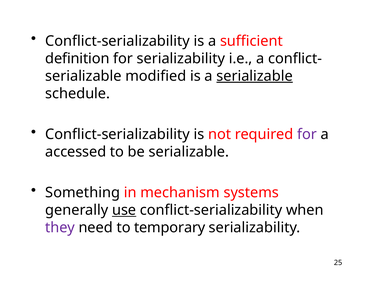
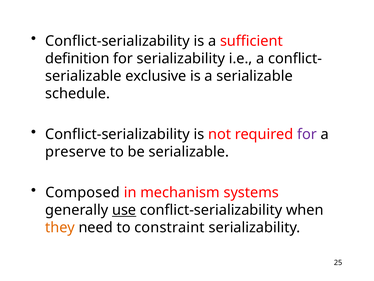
modified: modified -> exclusive
serializable at (255, 76) underline: present -> none
accessed: accessed -> preserve
Something: Something -> Composed
they colour: purple -> orange
temporary: temporary -> constraint
